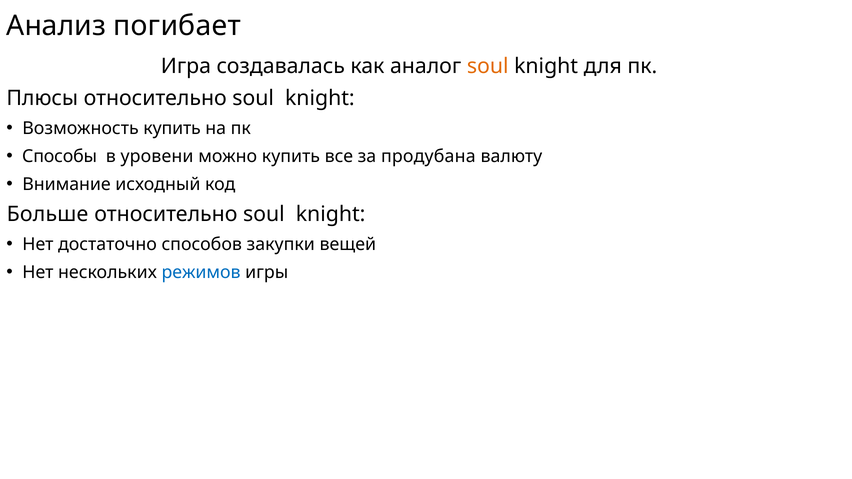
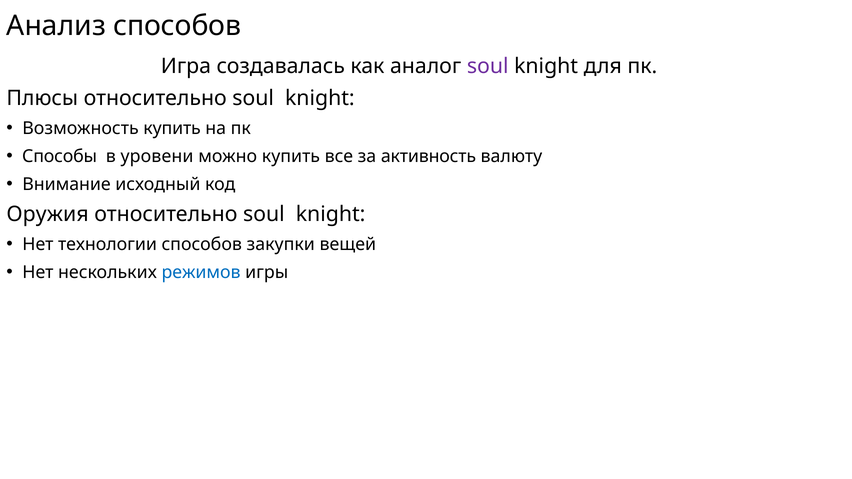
Анализ погибает: погибает -> способов
soul at (488, 66) colour: orange -> purple
продубана: продубана -> активность
Больше: Больше -> Оружия
достаточно: достаточно -> технологии
